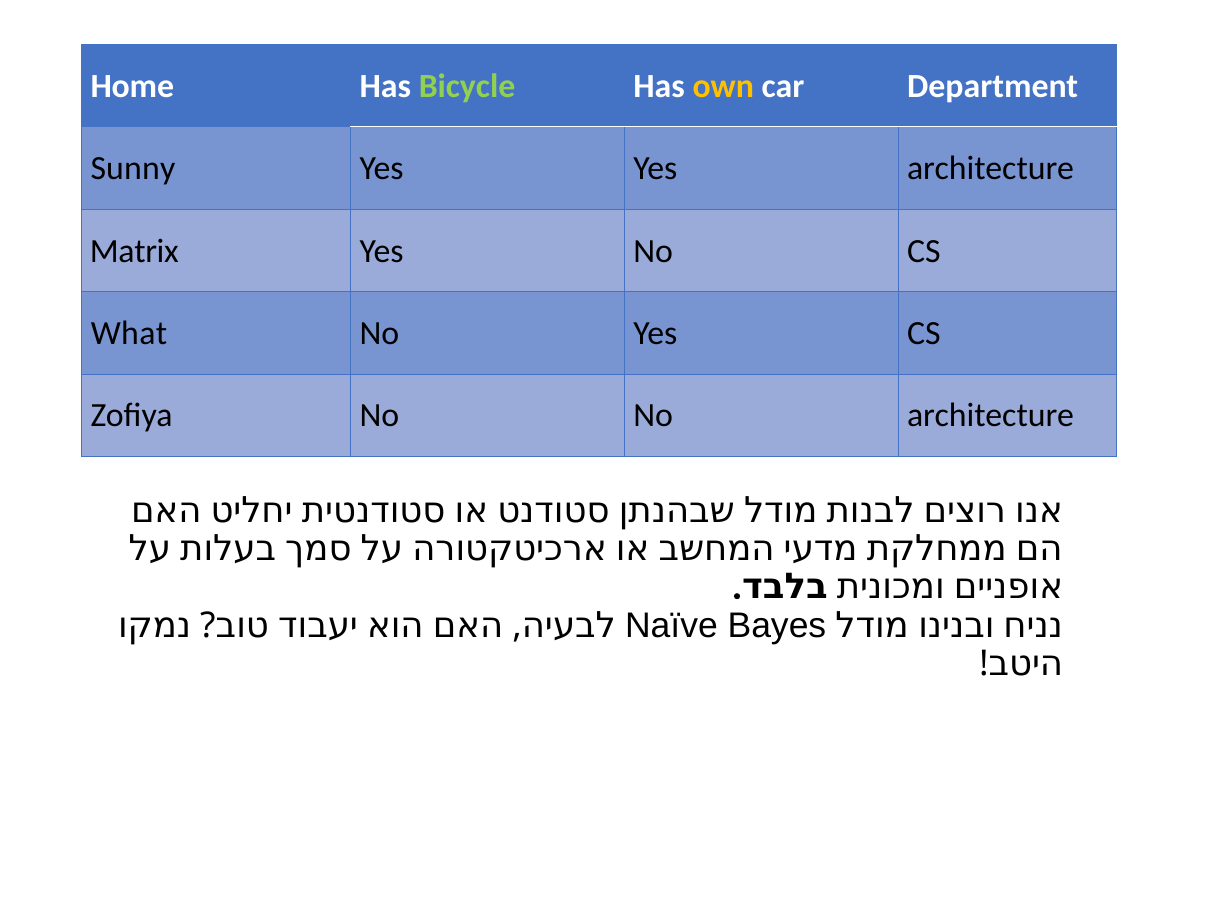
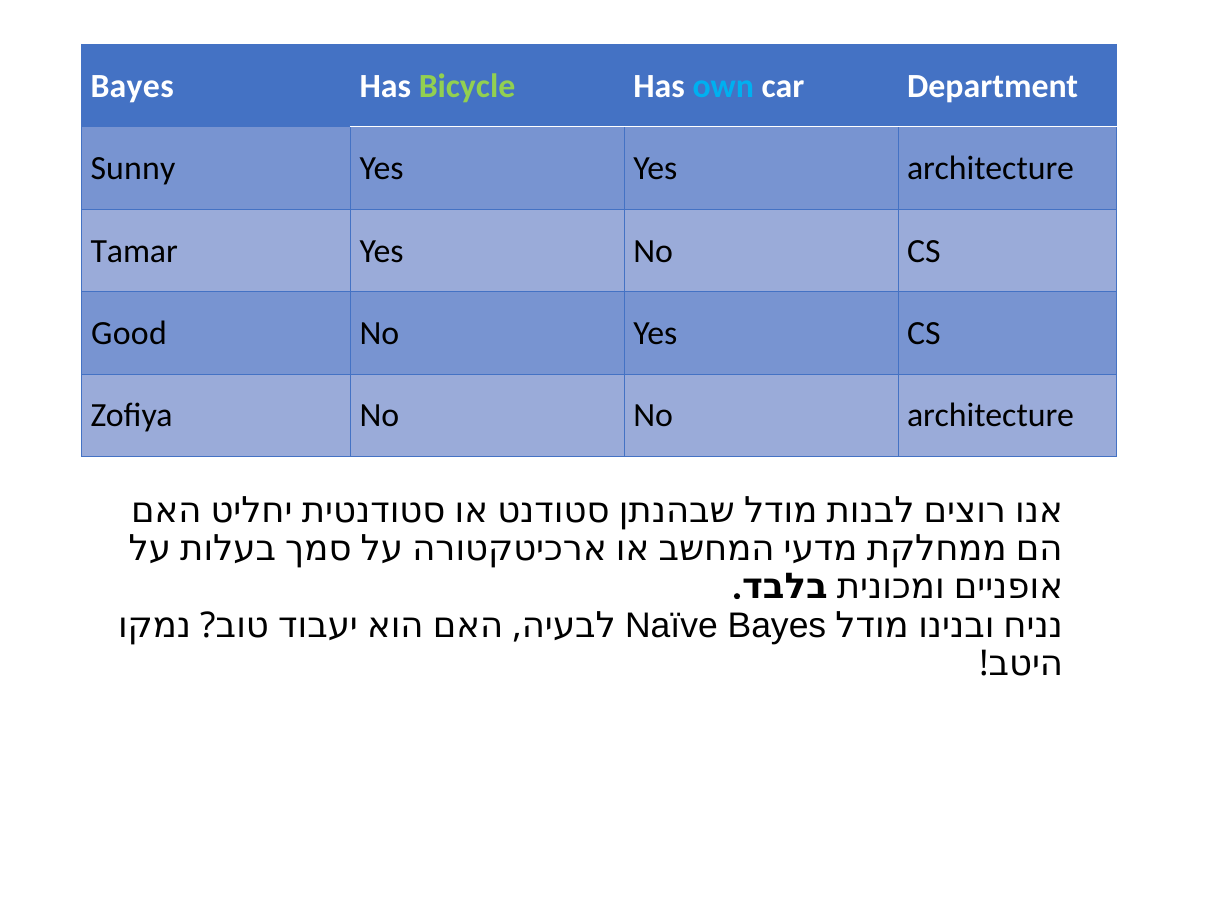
Home at (132, 86): Home -> Bayes
own colour: yellow -> light blue
Matrix: Matrix -> Tamar
What: What -> Good
